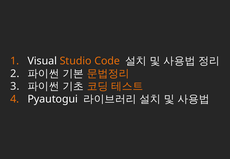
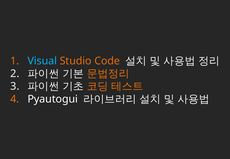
Visual colour: white -> light blue
